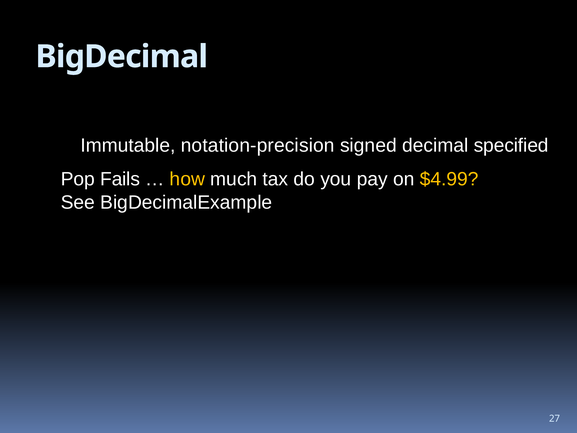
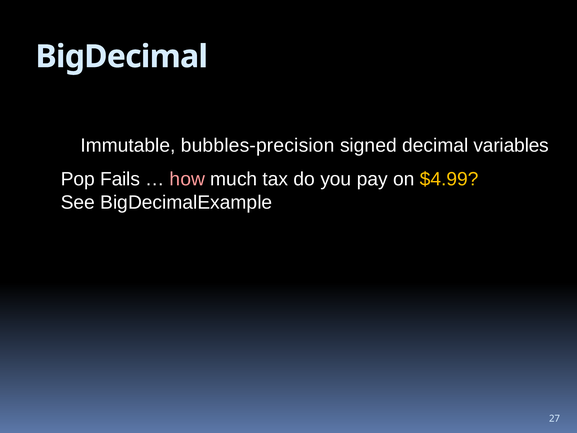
notation-precision: notation-precision -> bubbles-precision
specified: specified -> variables
how colour: yellow -> pink
